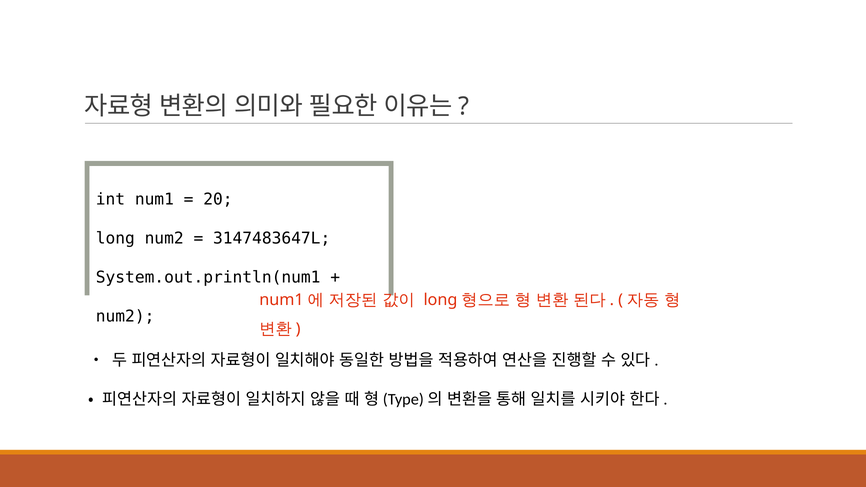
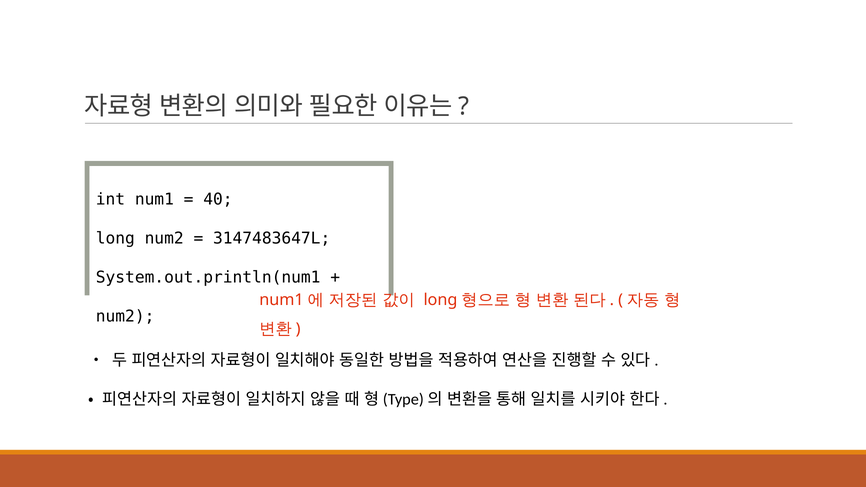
20: 20 -> 40
